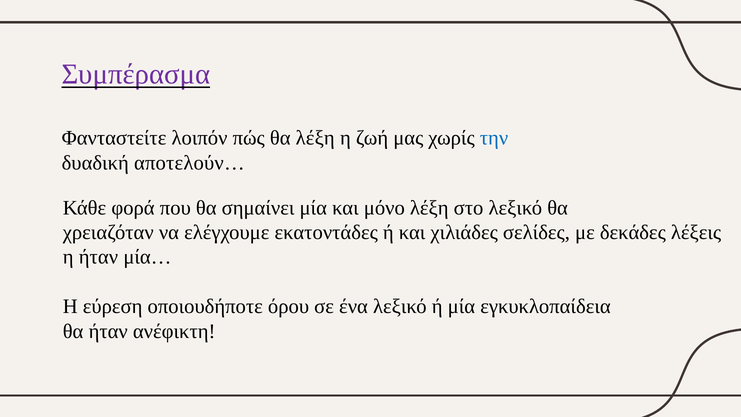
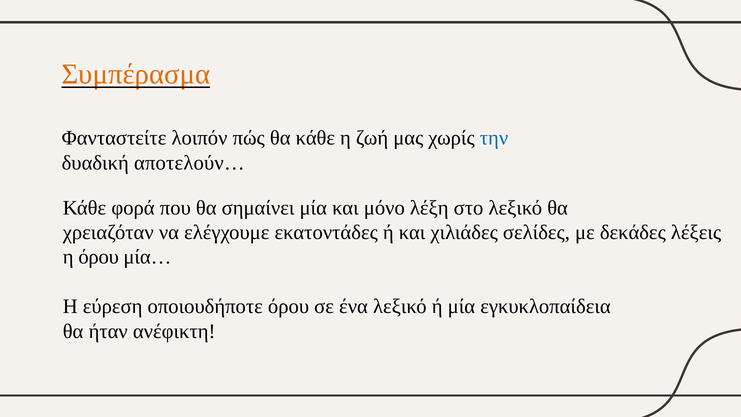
Συμπέρασμα colour: purple -> orange
θα λέξη: λέξη -> κάθε
η ήταν: ήταν -> όρου
